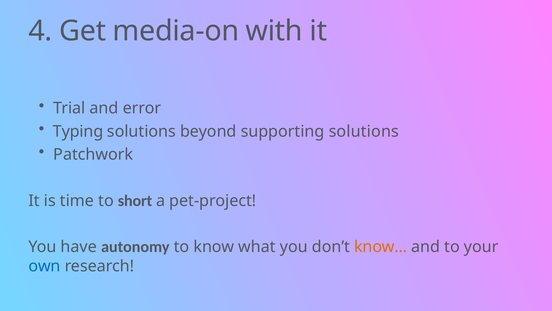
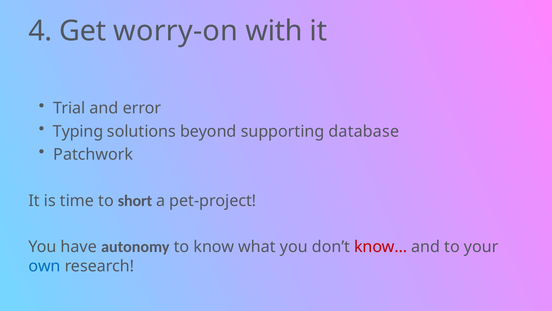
media-on: media-on -> worry-on
supporting solutions: solutions -> database
know… colour: orange -> red
